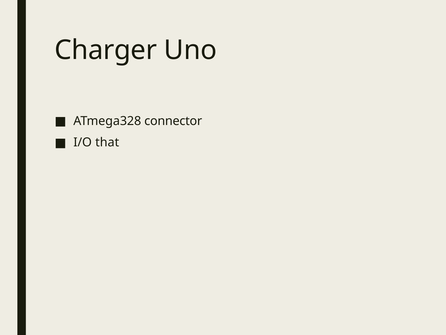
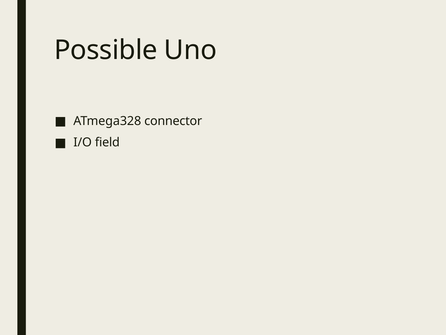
Charger: Charger -> Possible
that: that -> field
